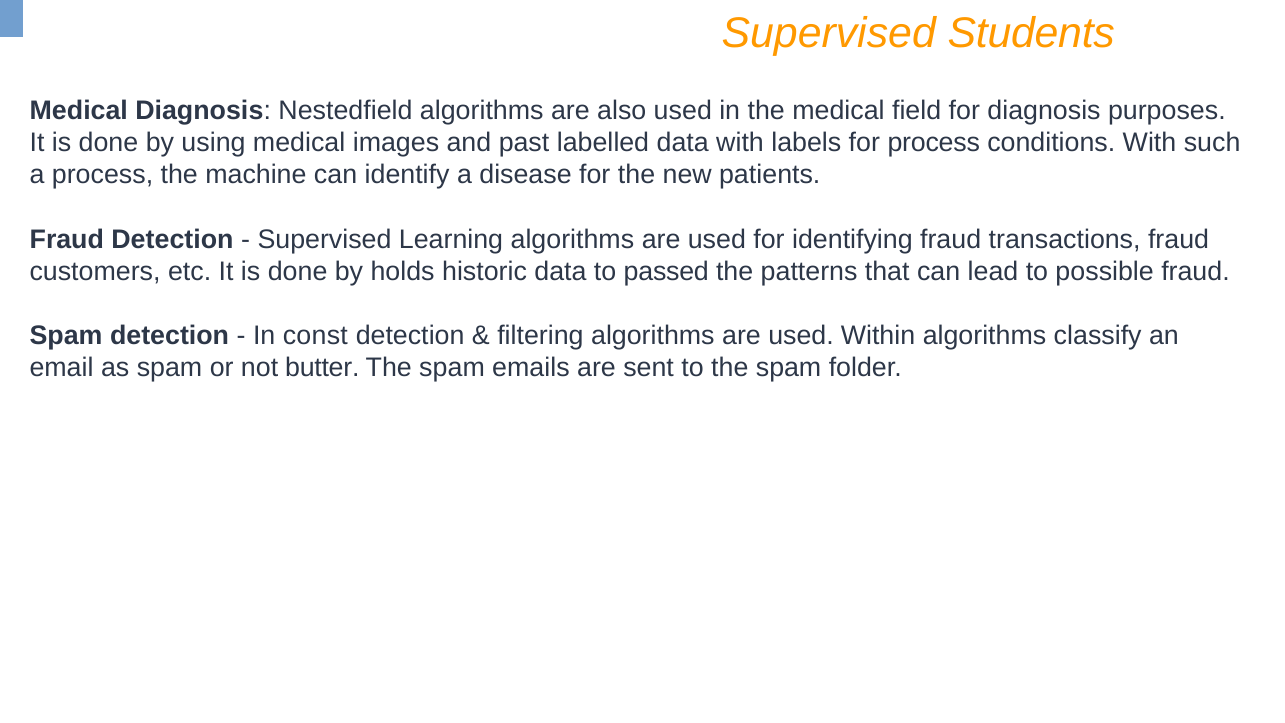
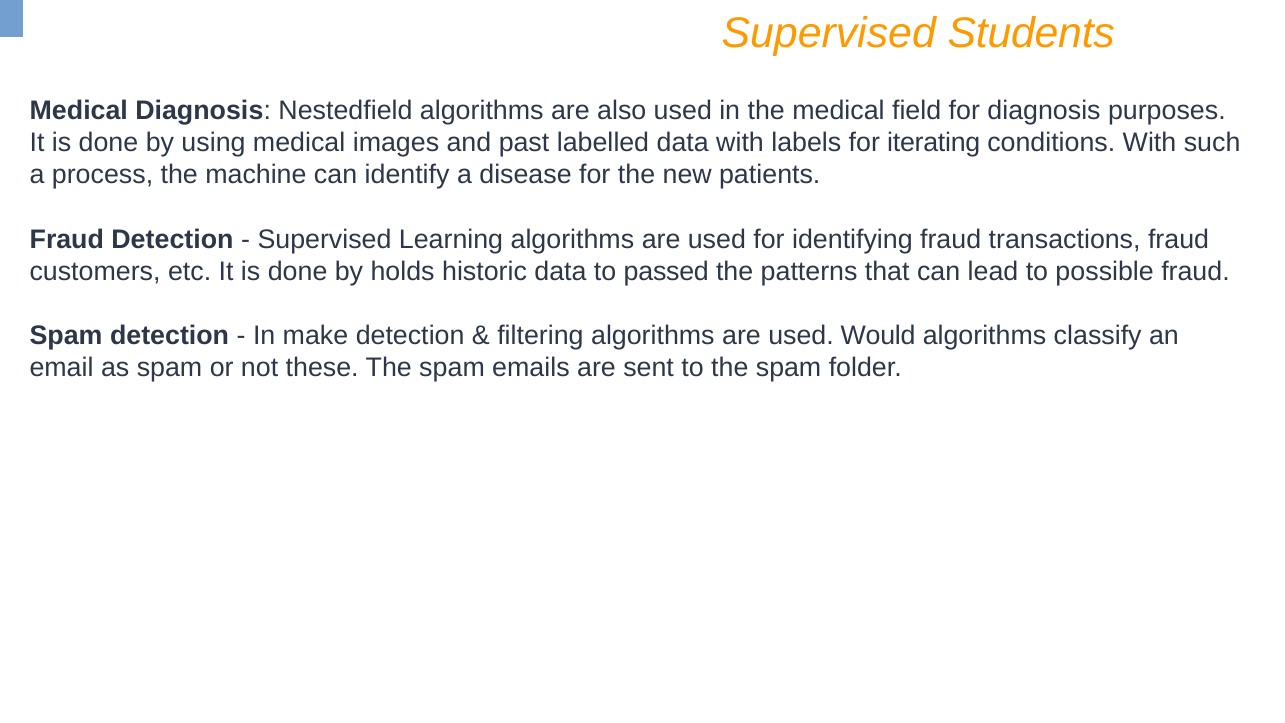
for process: process -> iterating
const: const -> make
Within: Within -> Would
butter: butter -> these
